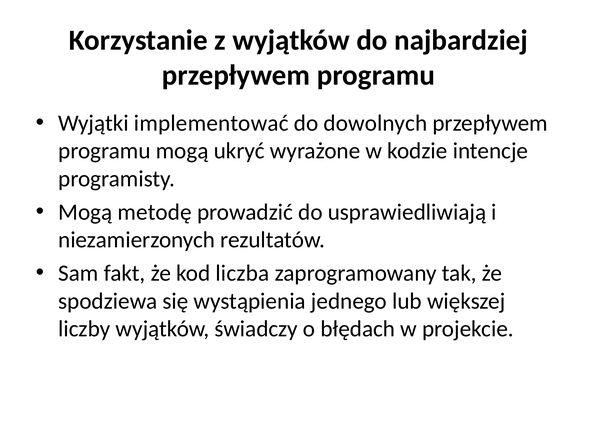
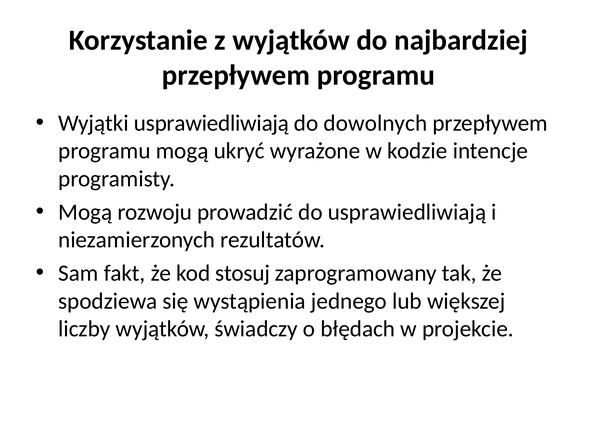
Wyjątki implementować: implementować -> usprawiedliwiają
metodę: metodę -> rozwoju
liczba: liczba -> stosuj
